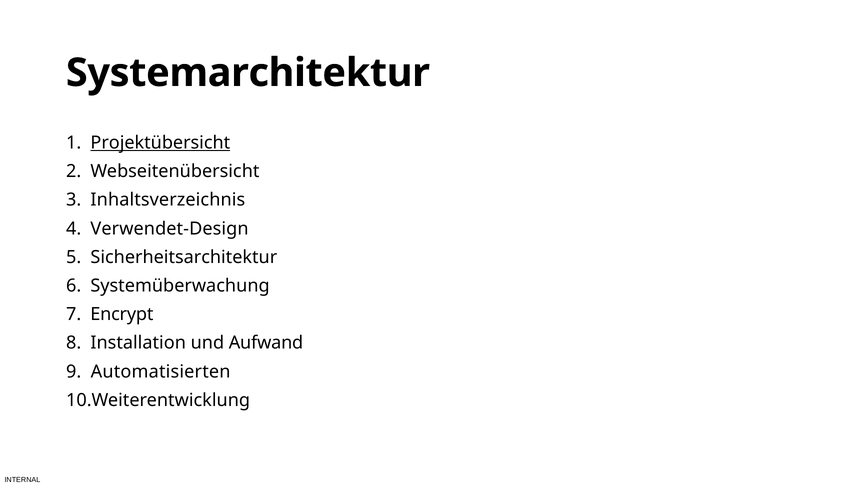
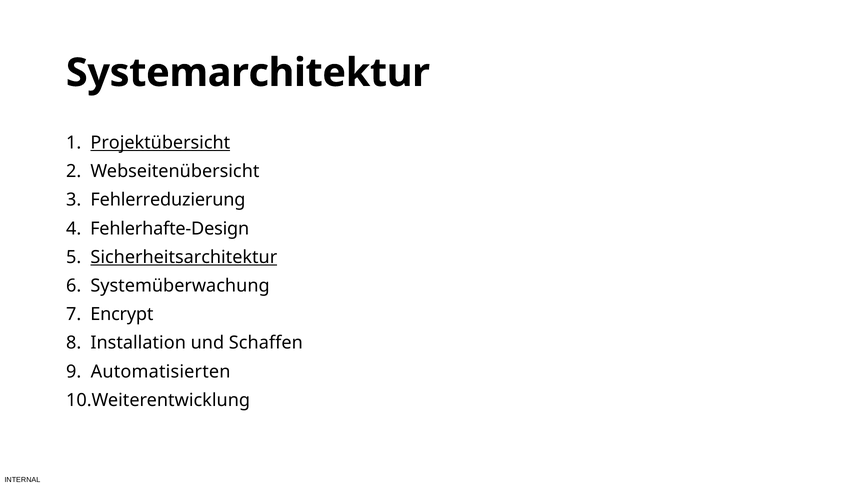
Inhaltsverzeichnis: Inhaltsverzeichnis -> Fehlerreduzierung
Verwendet-Design: Verwendet-Design -> Fehlerhafte-Design
Sicherheitsarchitektur underline: none -> present
Aufwand: Aufwand -> Schaffen
